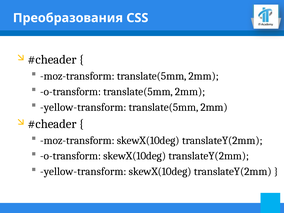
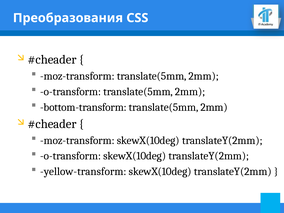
yellow-transform at (83, 107): yellow-transform -> bottom-transform
